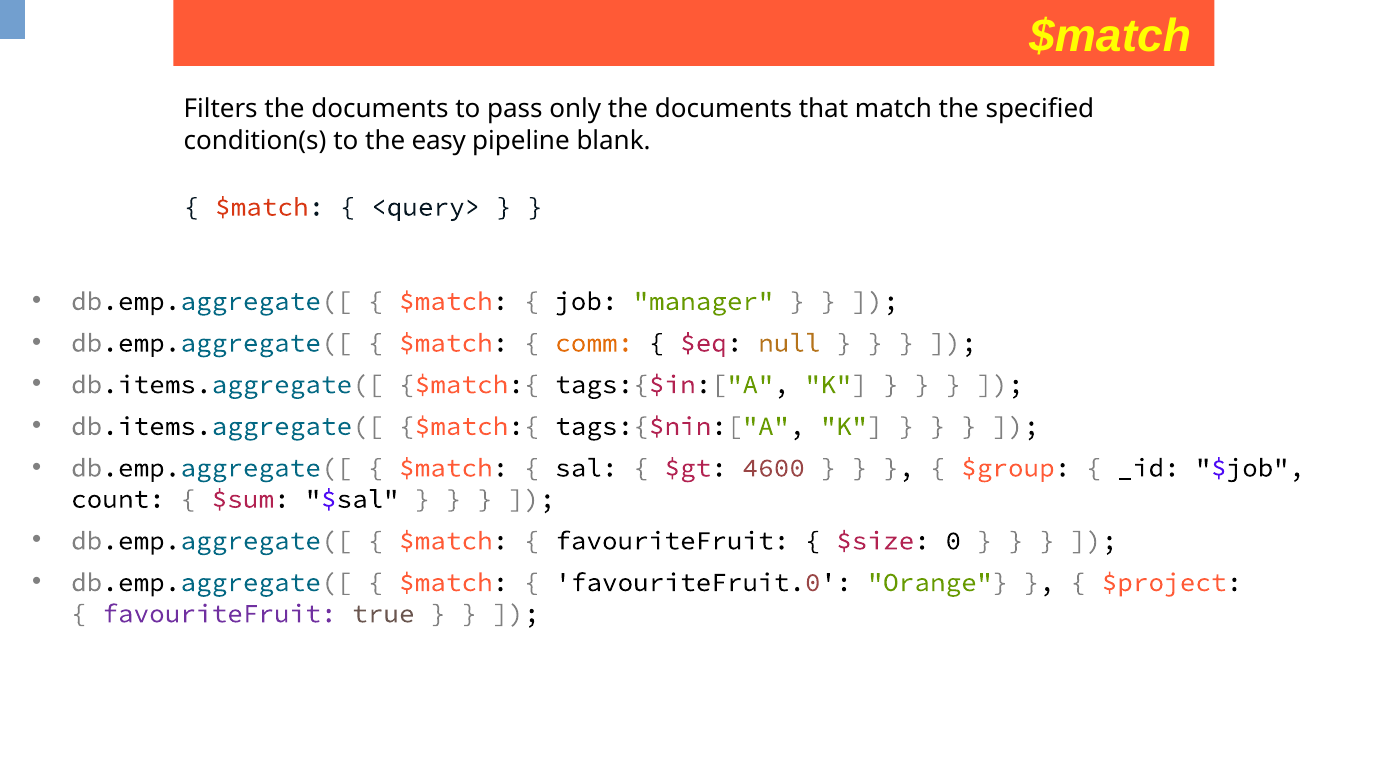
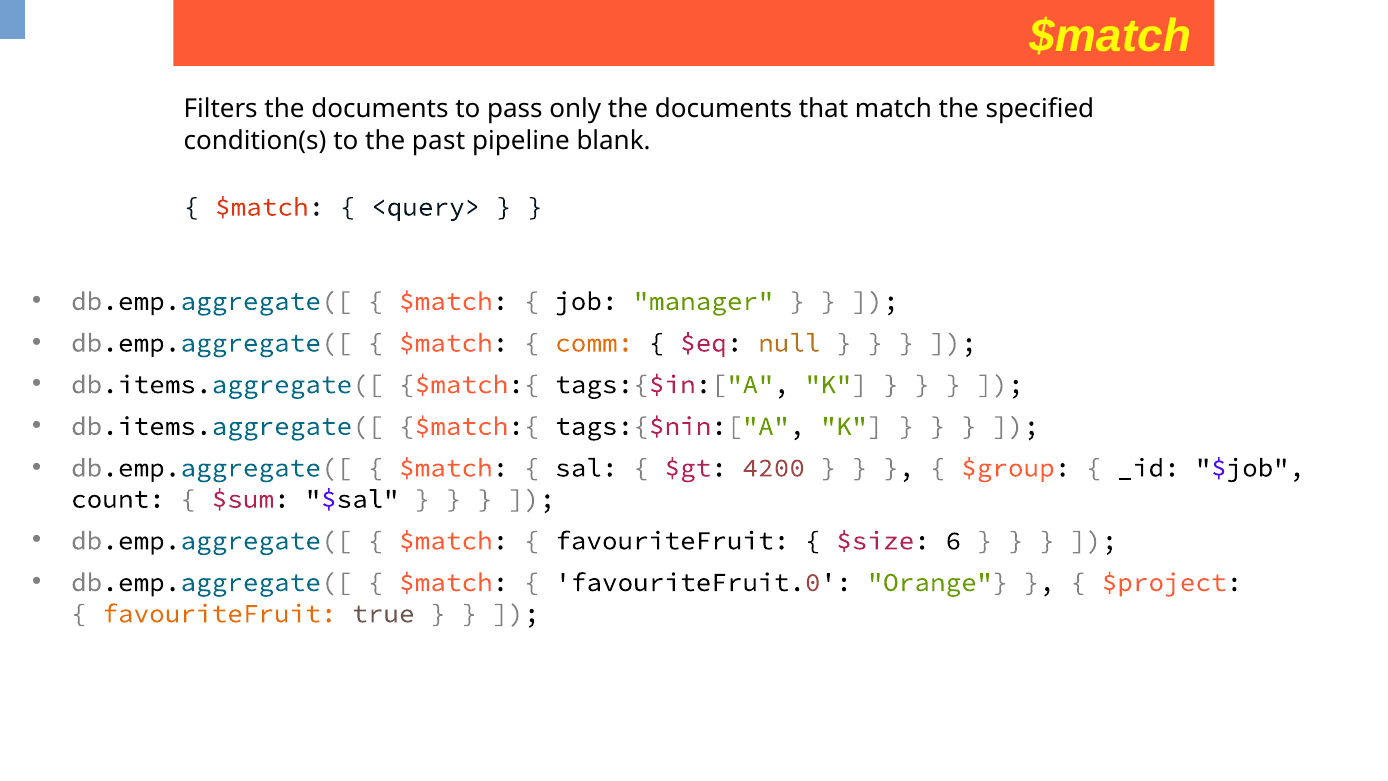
easy: easy -> past
4600: 4600 -> 4200
0: 0 -> 6
favouriteFruit at (219, 613) colour: purple -> orange
